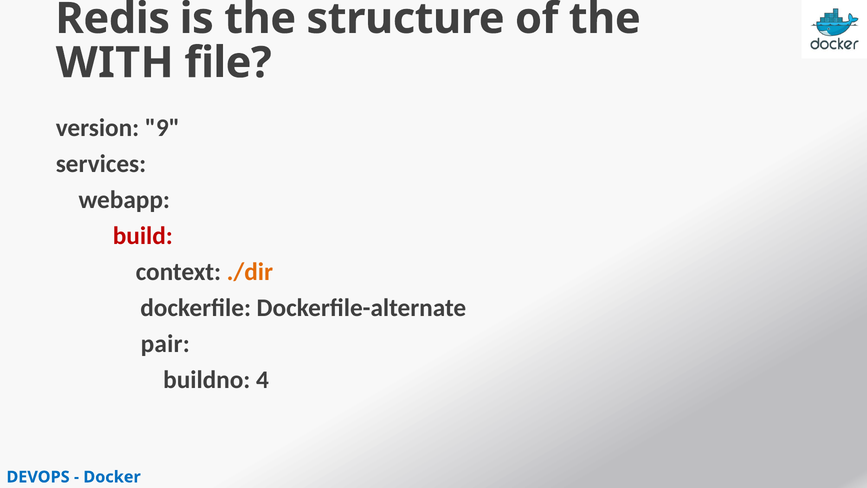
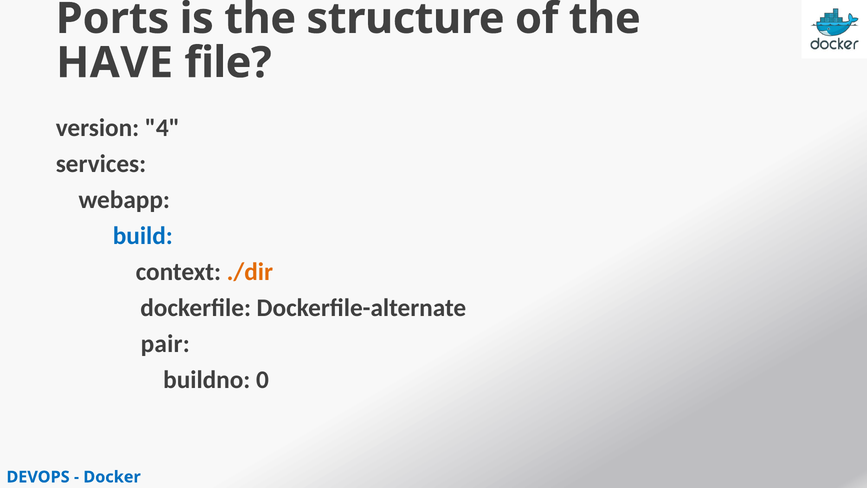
Redis: Redis -> Ports
WITH: WITH -> HAVE
9: 9 -> 4
build colour: red -> blue
4: 4 -> 0
